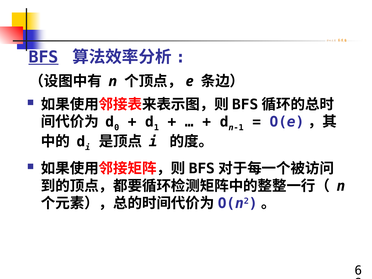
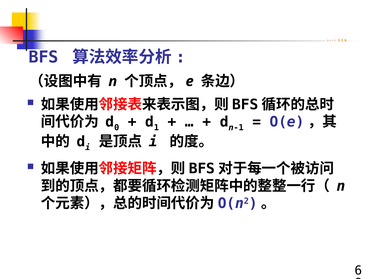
BFS underline: present -> none
